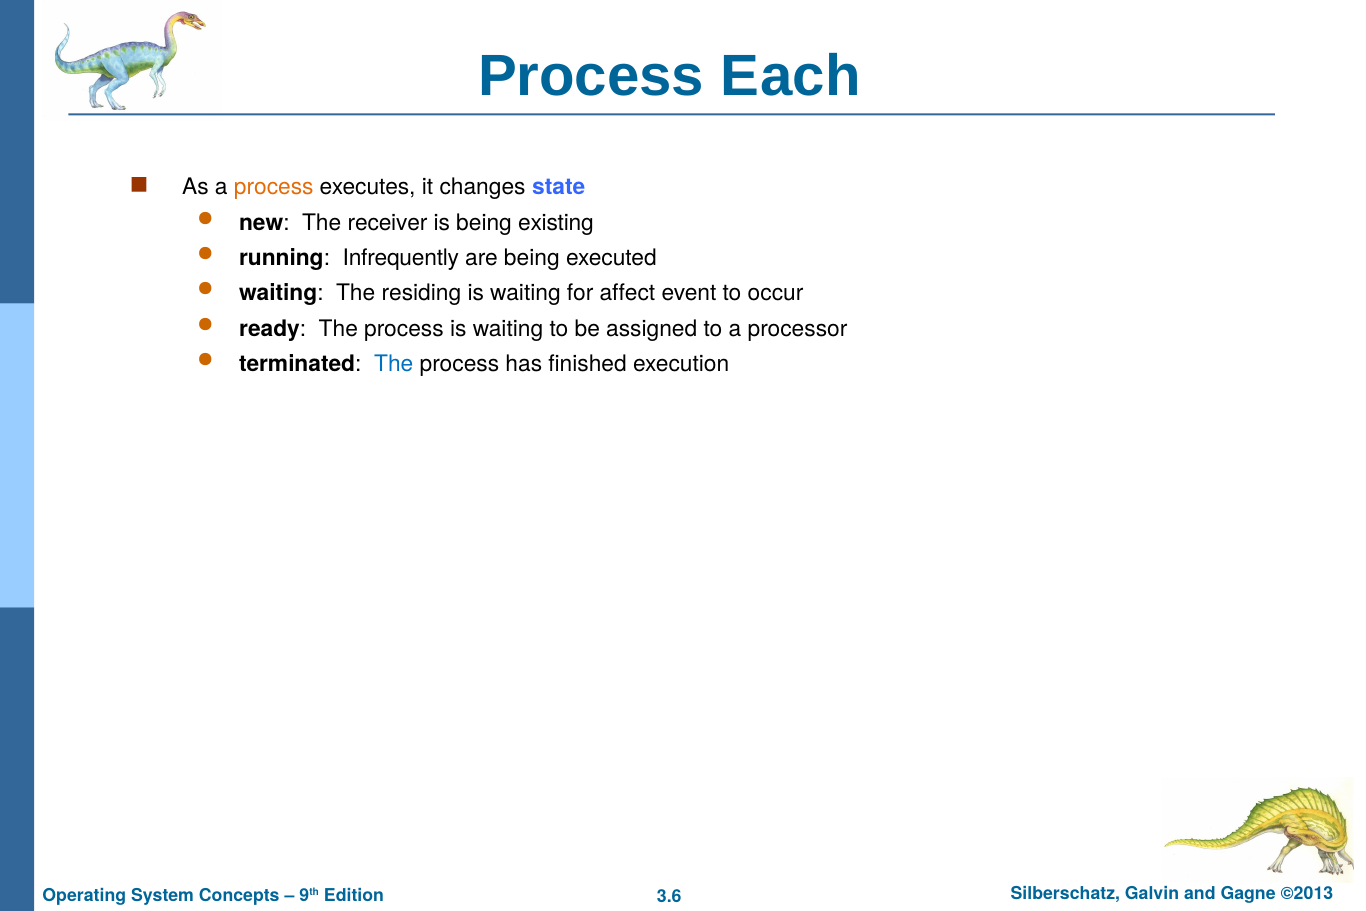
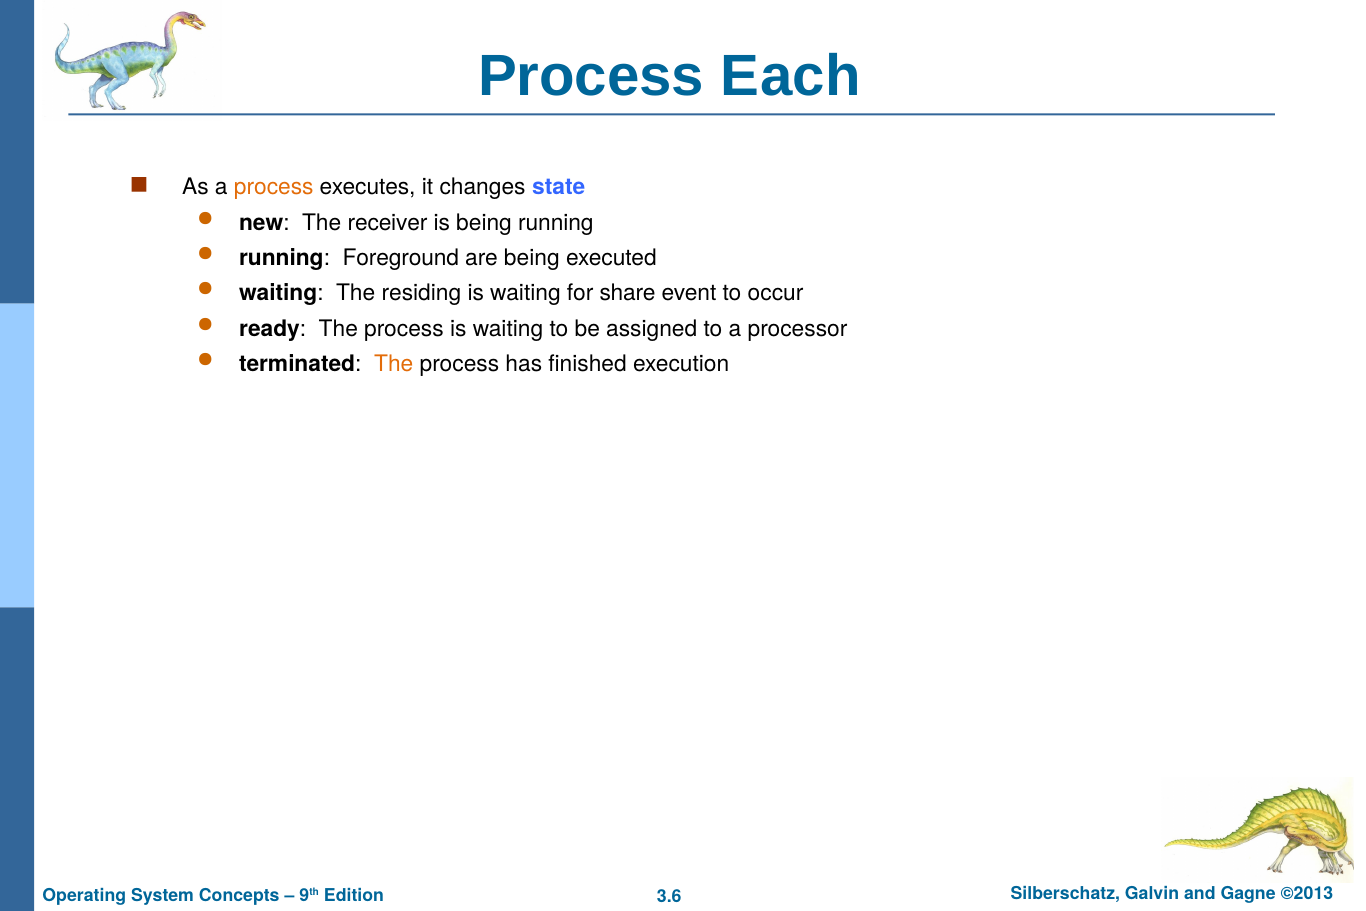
being existing: existing -> running
Infrequently: Infrequently -> Foreground
affect: affect -> share
The at (394, 364) colour: blue -> orange
